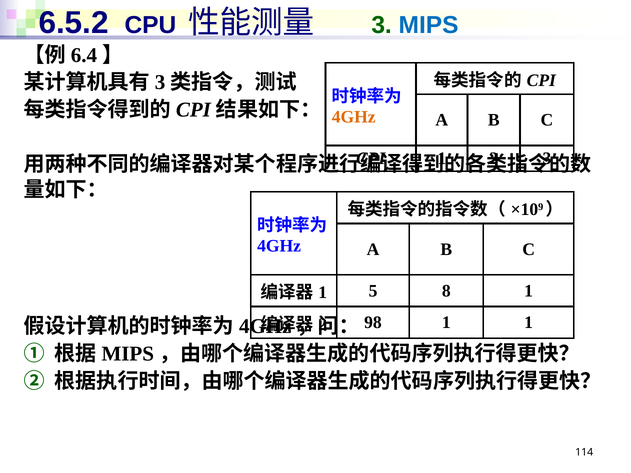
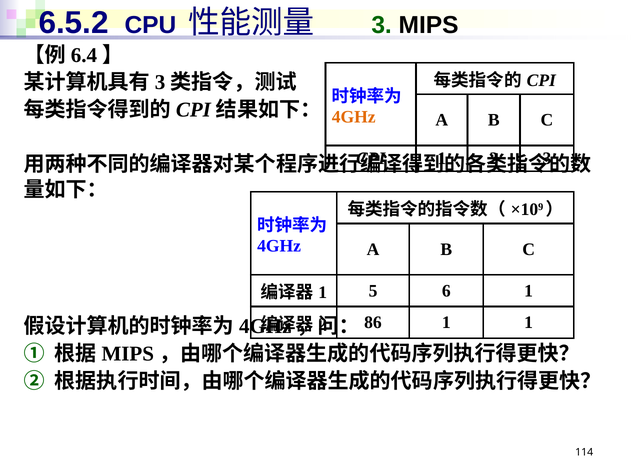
MIPS colour: blue -> black
8: 8 -> 6
98: 98 -> 86
